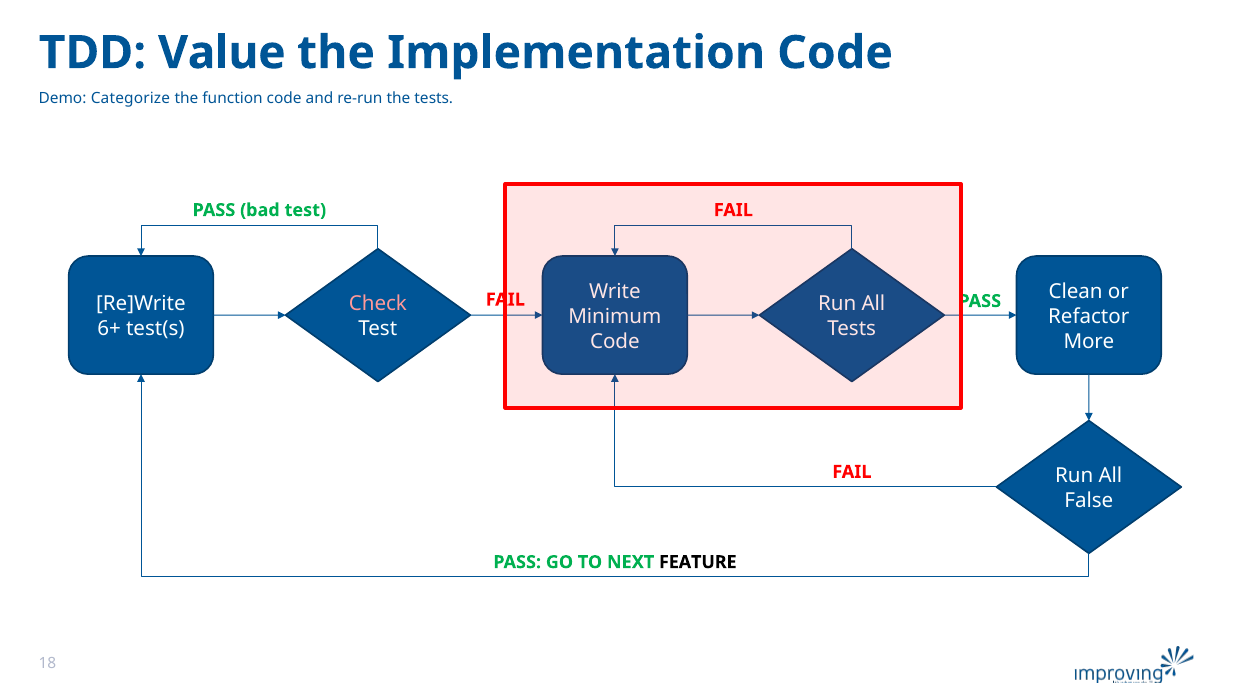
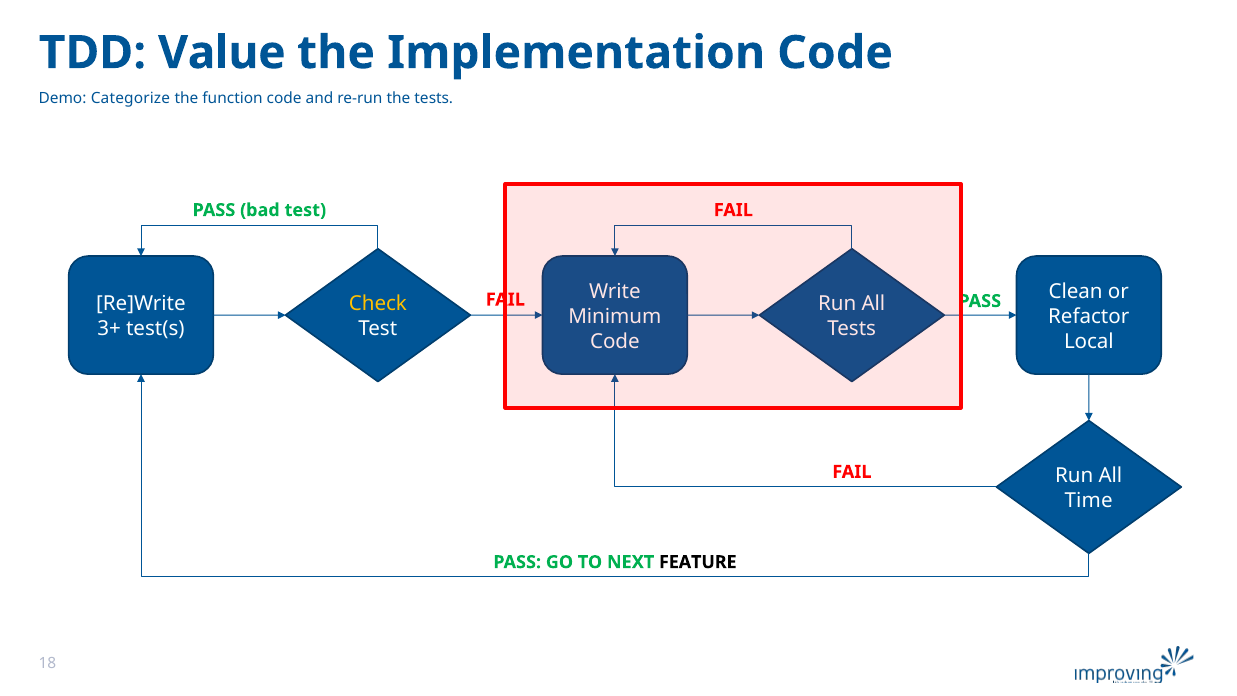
Check colour: pink -> yellow
6+: 6+ -> 3+
More: More -> Local
False: False -> Time
